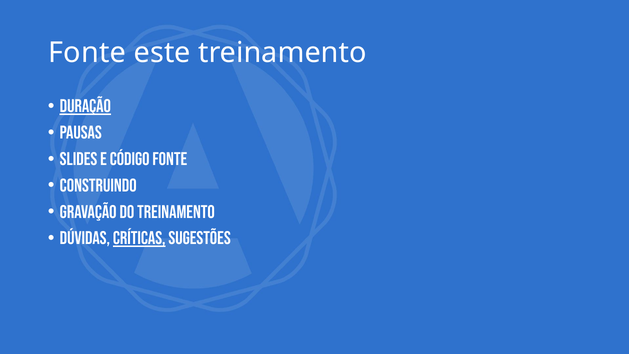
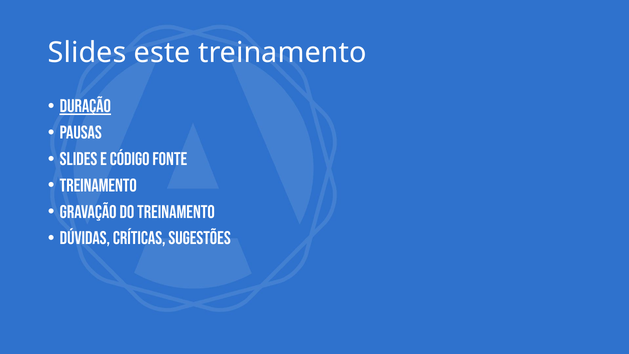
Fonte at (87, 53): Fonte -> Slides
Construindo at (98, 185): Construindo -> Treinamento
críticas underline: present -> none
